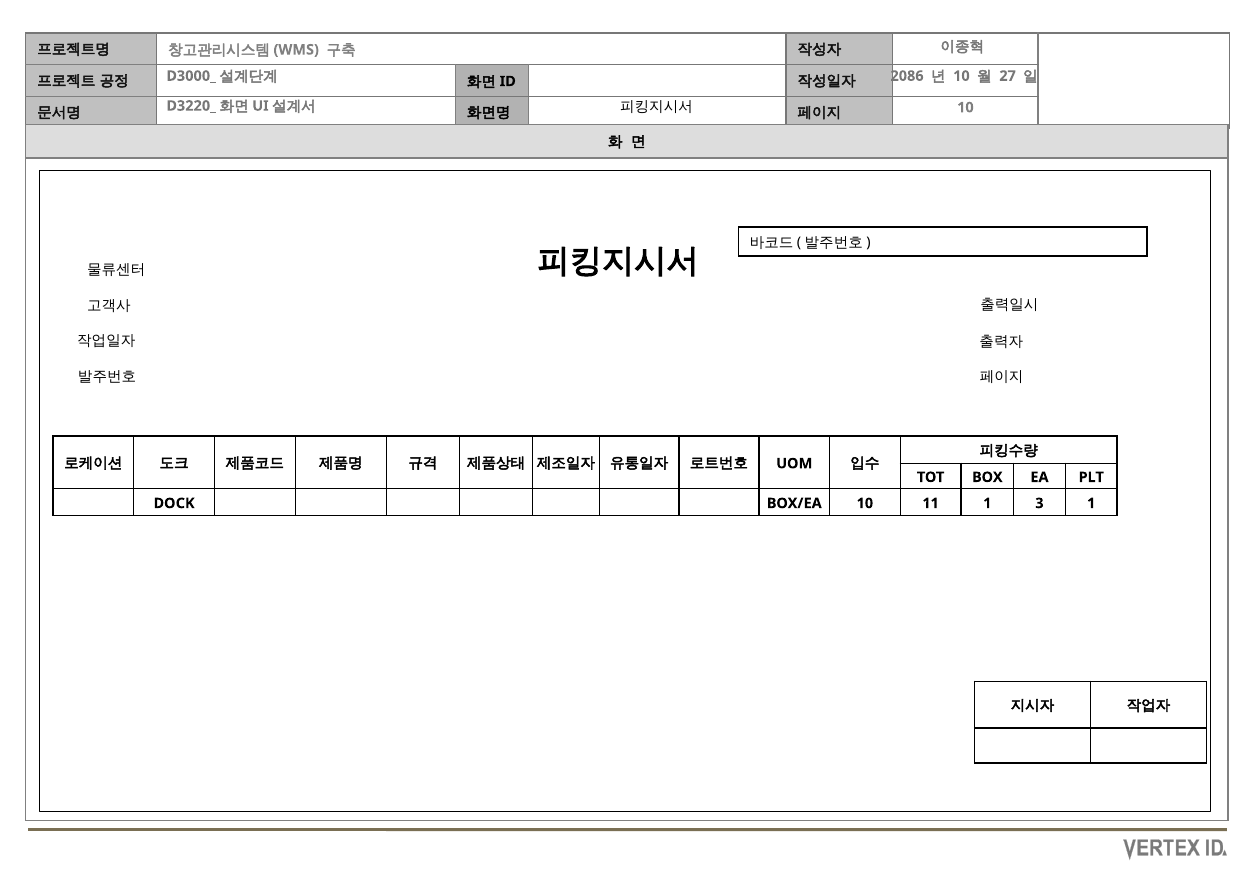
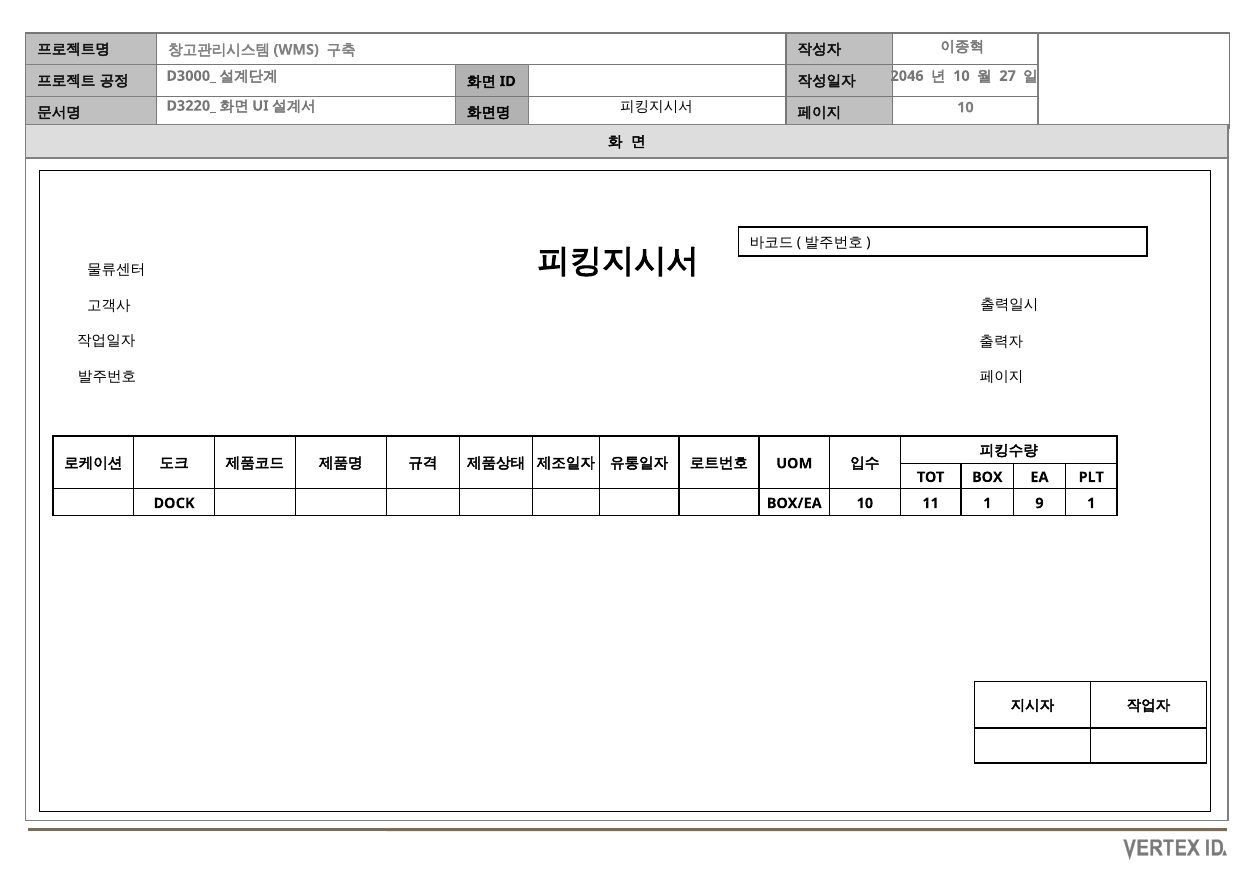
2086: 2086 -> 2046
3: 3 -> 9
